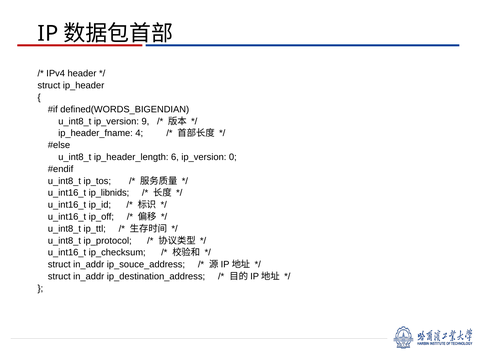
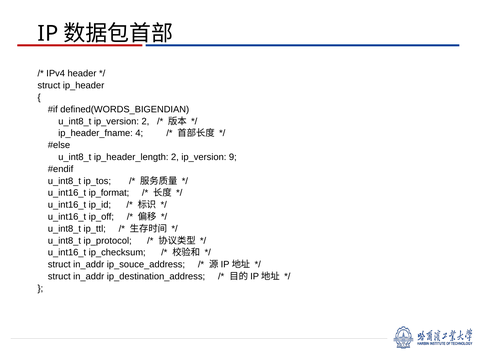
ip_version 9: 9 -> 2
ip_header_length 6: 6 -> 2
0: 0 -> 9
ip_libnids: ip_libnids -> ip_format
